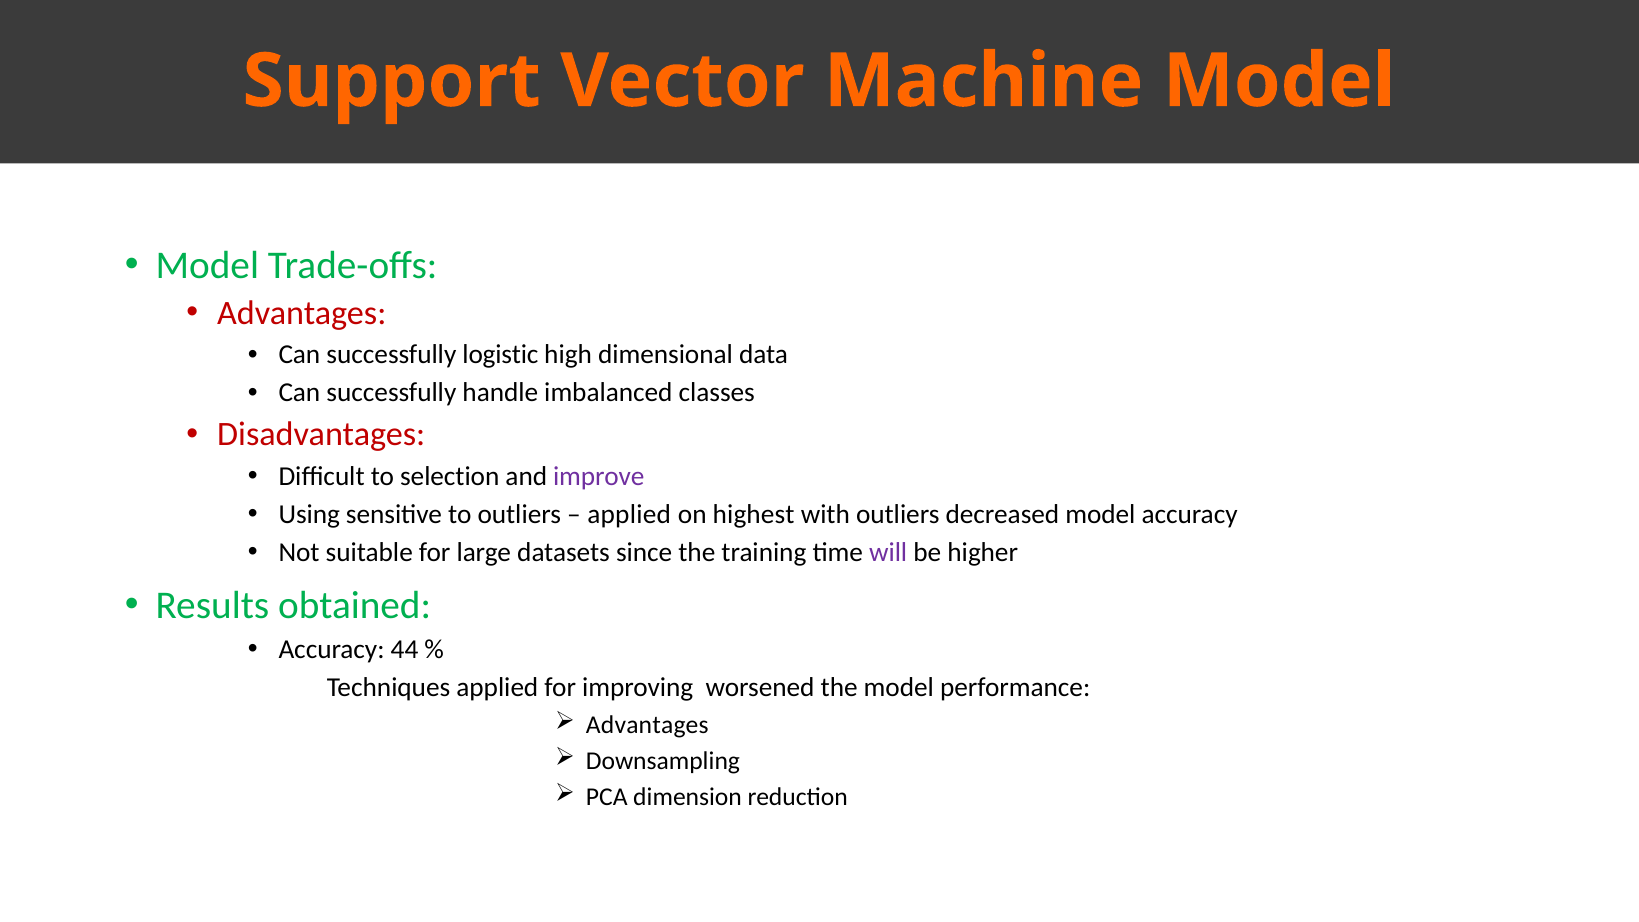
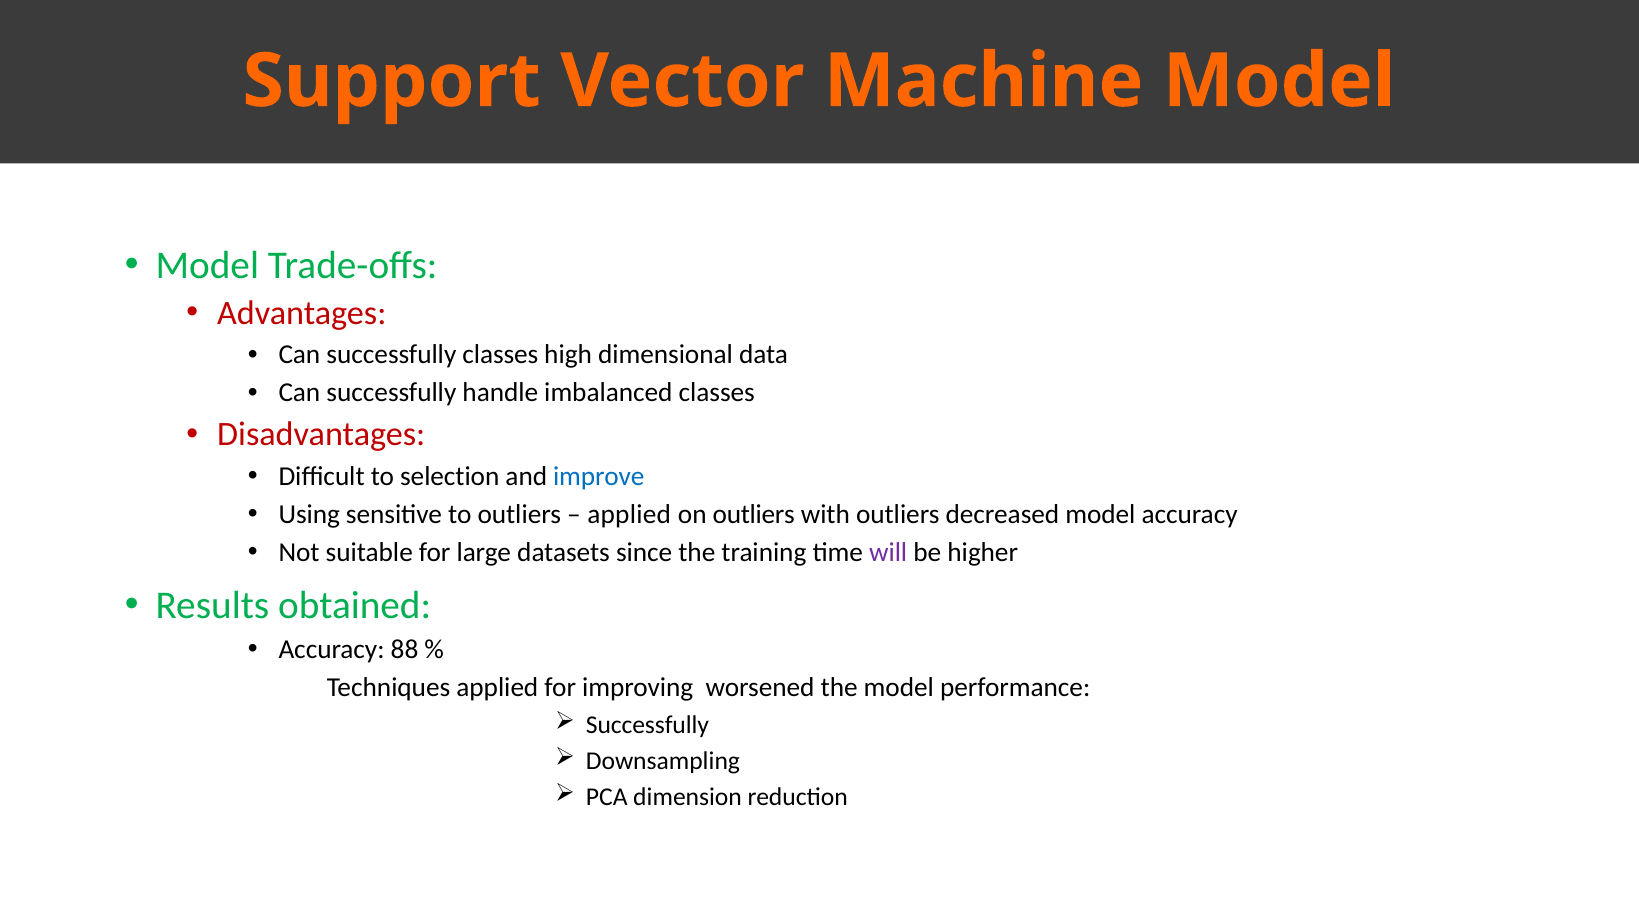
successfully logistic: logistic -> classes
improve colour: purple -> blue
on highest: highest -> outliers
44: 44 -> 88
Advantages at (647, 725): Advantages -> Successfully
